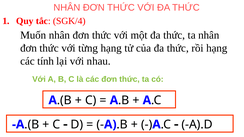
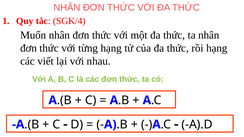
tính: tính -> viết
